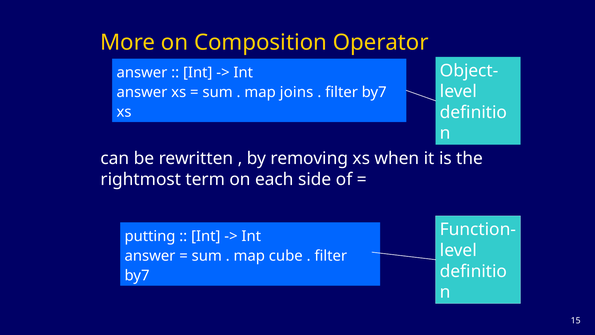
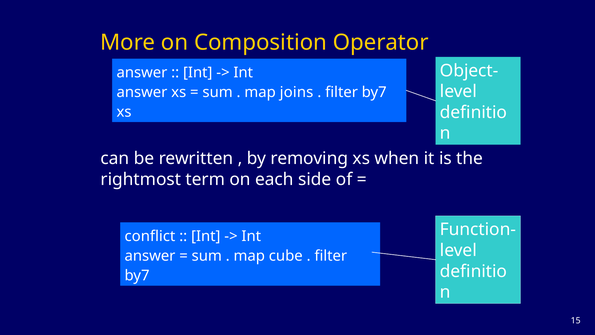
putting: putting -> conflict
